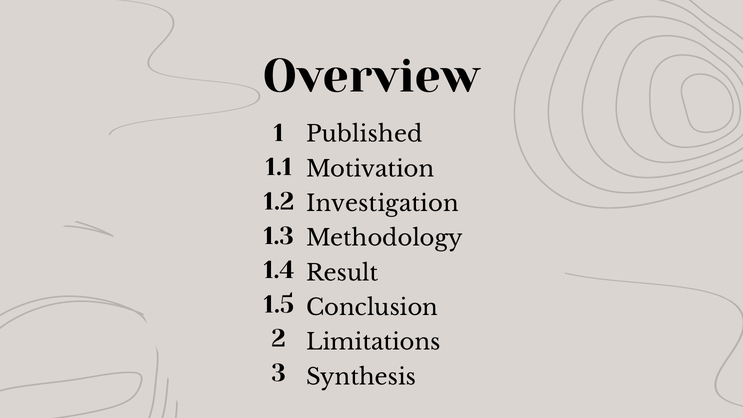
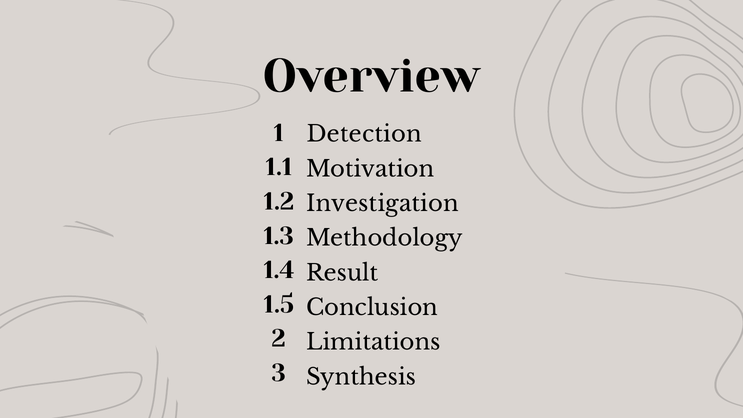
Published: Published -> Detection
